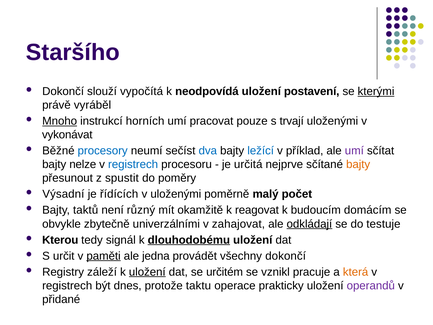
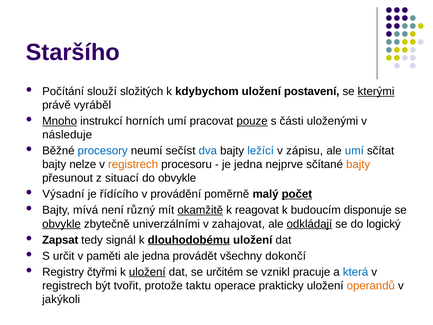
Dokončí at (63, 91): Dokončí -> Počítání
vypočítá: vypočítá -> složitých
neodpovídá: neodpovídá -> kdybychom
pouze underline: none -> present
trvají: trvají -> části
vykonávat: vykonávat -> následuje
příklad: příklad -> zápisu
umí at (354, 151) colour: purple -> blue
registrech at (133, 164) colour: blue -> orange
je určitá: určitá -> jedna
spustit: spustit -> situací
do poměry: poměry -> obvykle
řídících: řídících -> řídícího
v uloženými: uloženými -> provádění
počet underline: none -> present
taktů: taktů -> mívá
okamžitě underline: none -> present
domácím: domácím -> disponuje
obvykle at (62, 224) underline: none -> present
testuje: testuje -> logický
Kterou: Kterou -> Zapsat
paměti underline: present -> none
záleží: záleží -> čtyřmi
která colour: orange -> blue
dnes: dnes -> tvořit
operandů colour: purple -> orange
přidané: přidané -> jakýkoli
